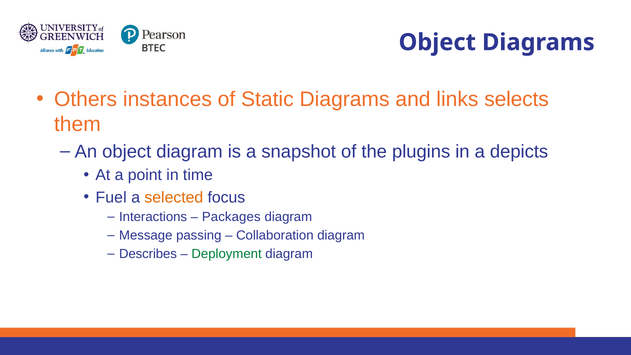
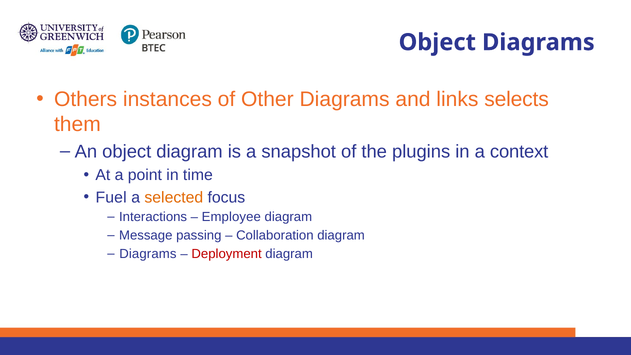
Static: Static -> Other
depicts: depicts -> context
Packages: Packages -> Employee
Describes at (148, 254): Describes -> Diagrams
Deployment colour: green -> red
